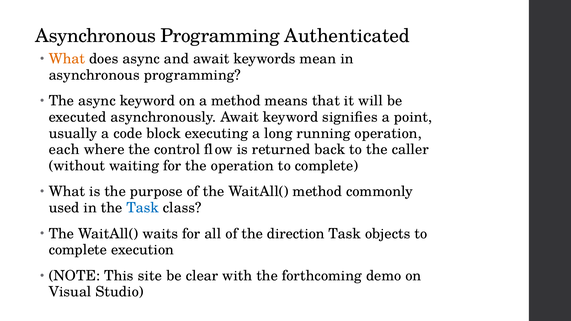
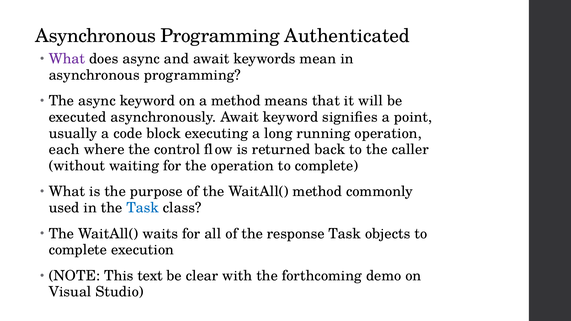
What at (67, 59) colour: orange -> purple
direction: direction -> response
site: site -> text
